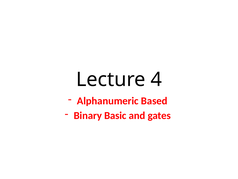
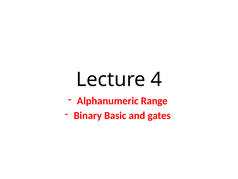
Based: Based -> Range
